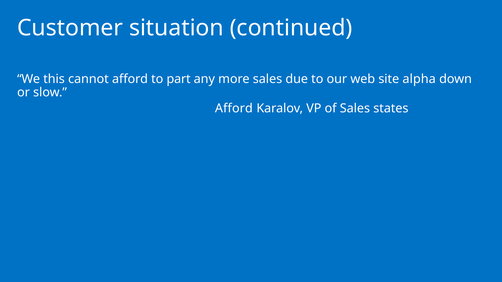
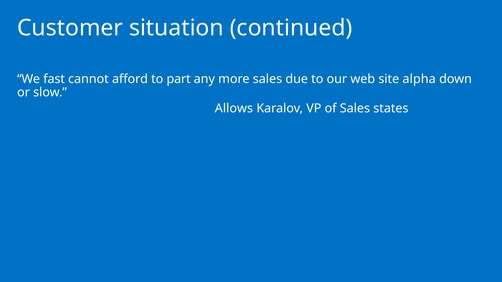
this: this -> fast
Afford at (234, 109): Afford -> Allows
